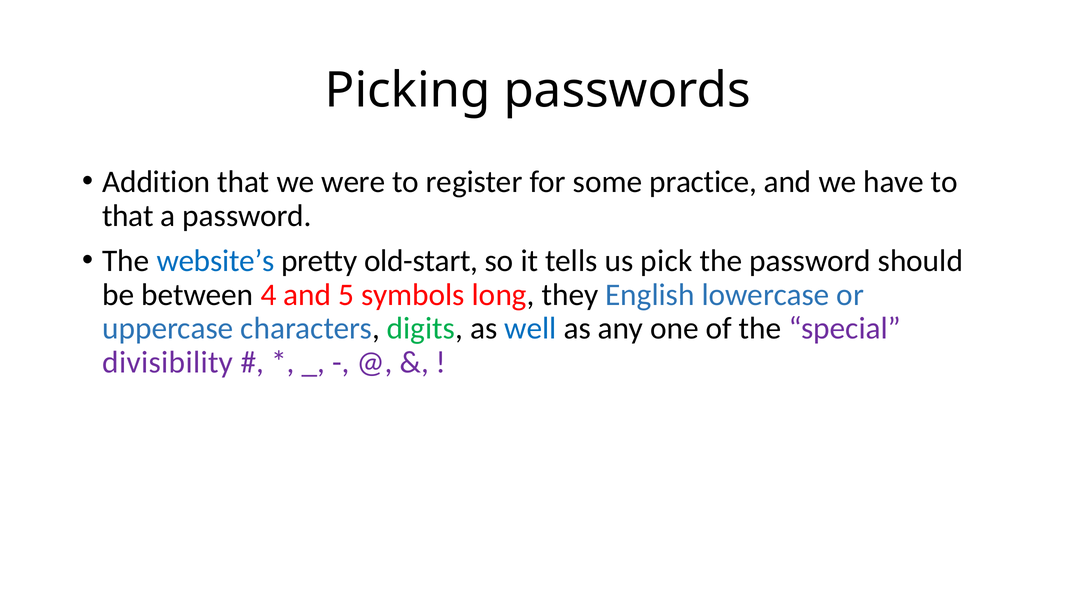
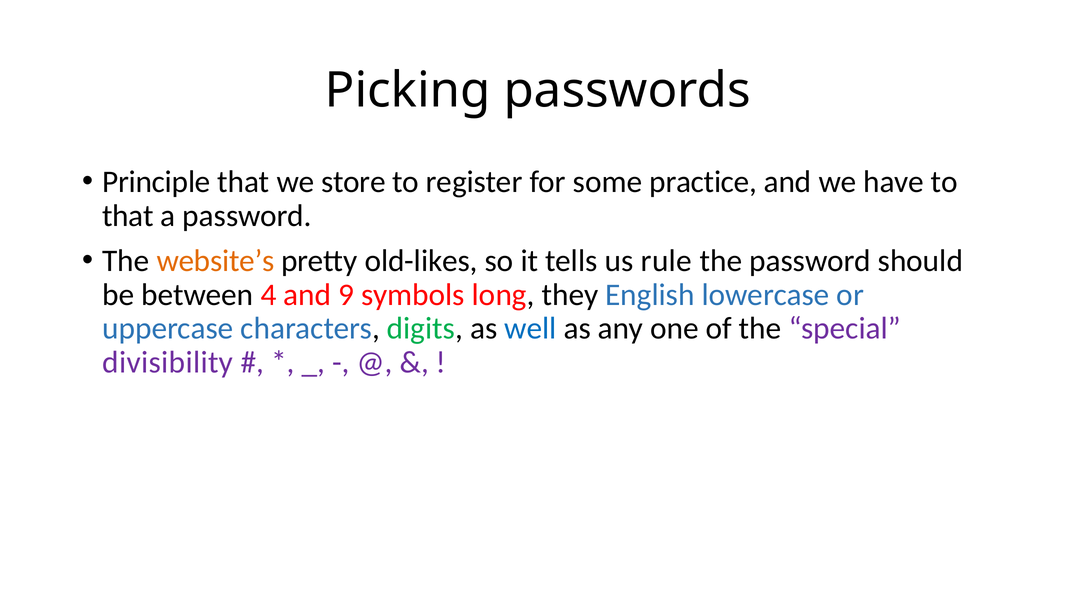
Addition: Addition -> Principle
were: were -> store
website’s colour: blue -> orange
old-start: old-start -> old-likes
pick: pick -> rule
5: 5 -> 9
